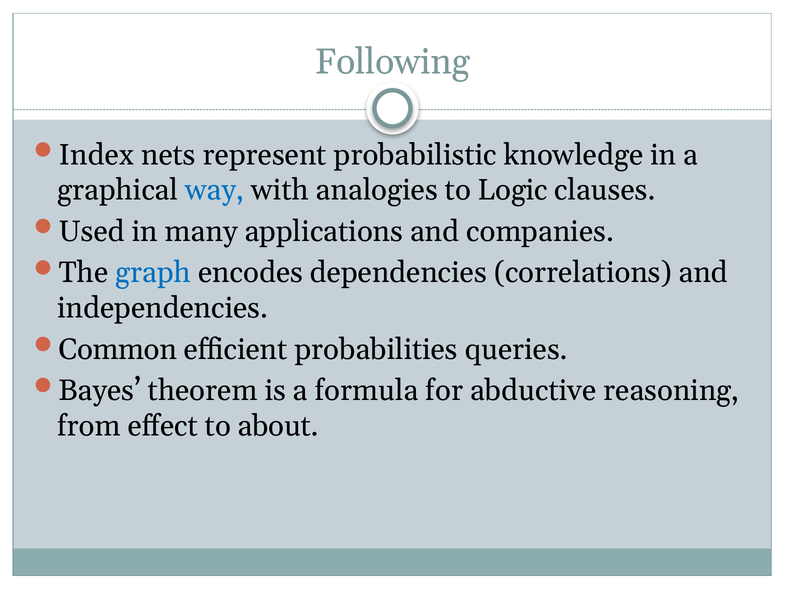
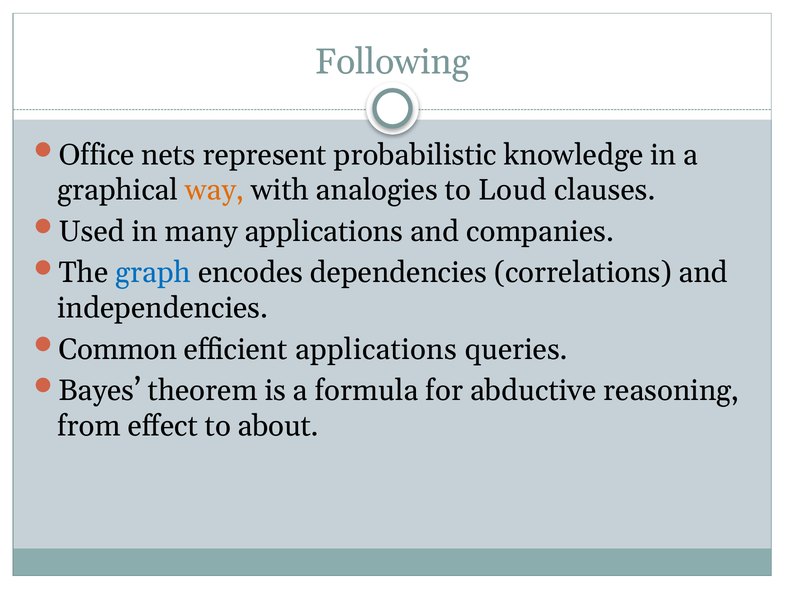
Index: Index -> Office
way colour: blue -> orange
Logic: Logic -> Loud
efficient probabilities: probabilities -> applications
